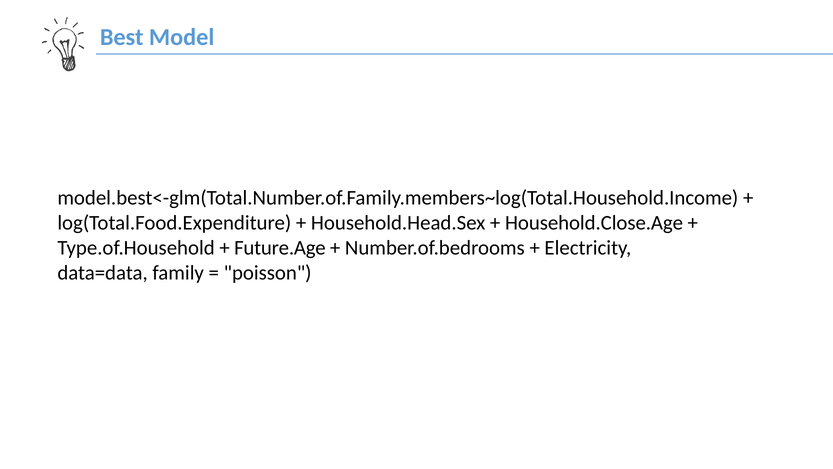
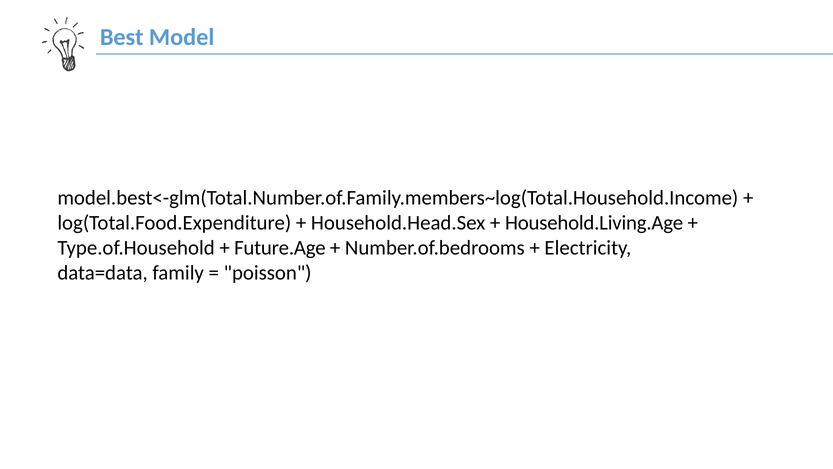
Household.Close.Age: Household.Close.Age -> Household.Living.Age
